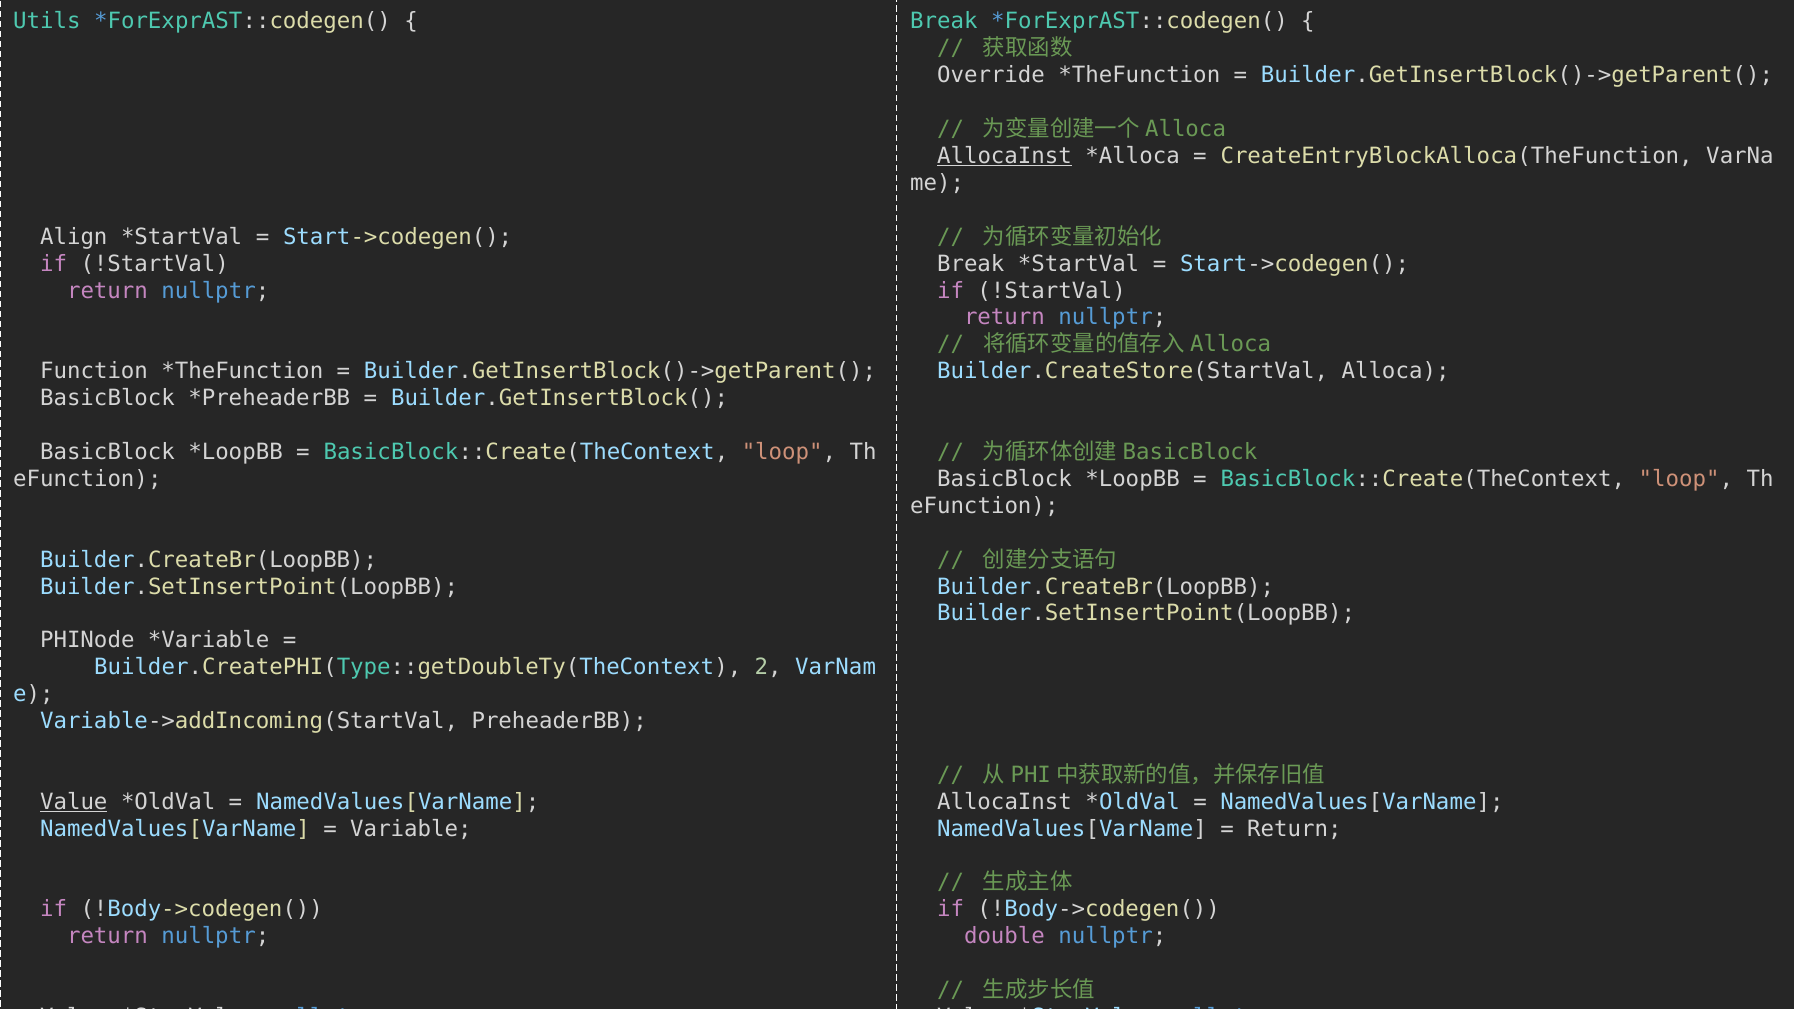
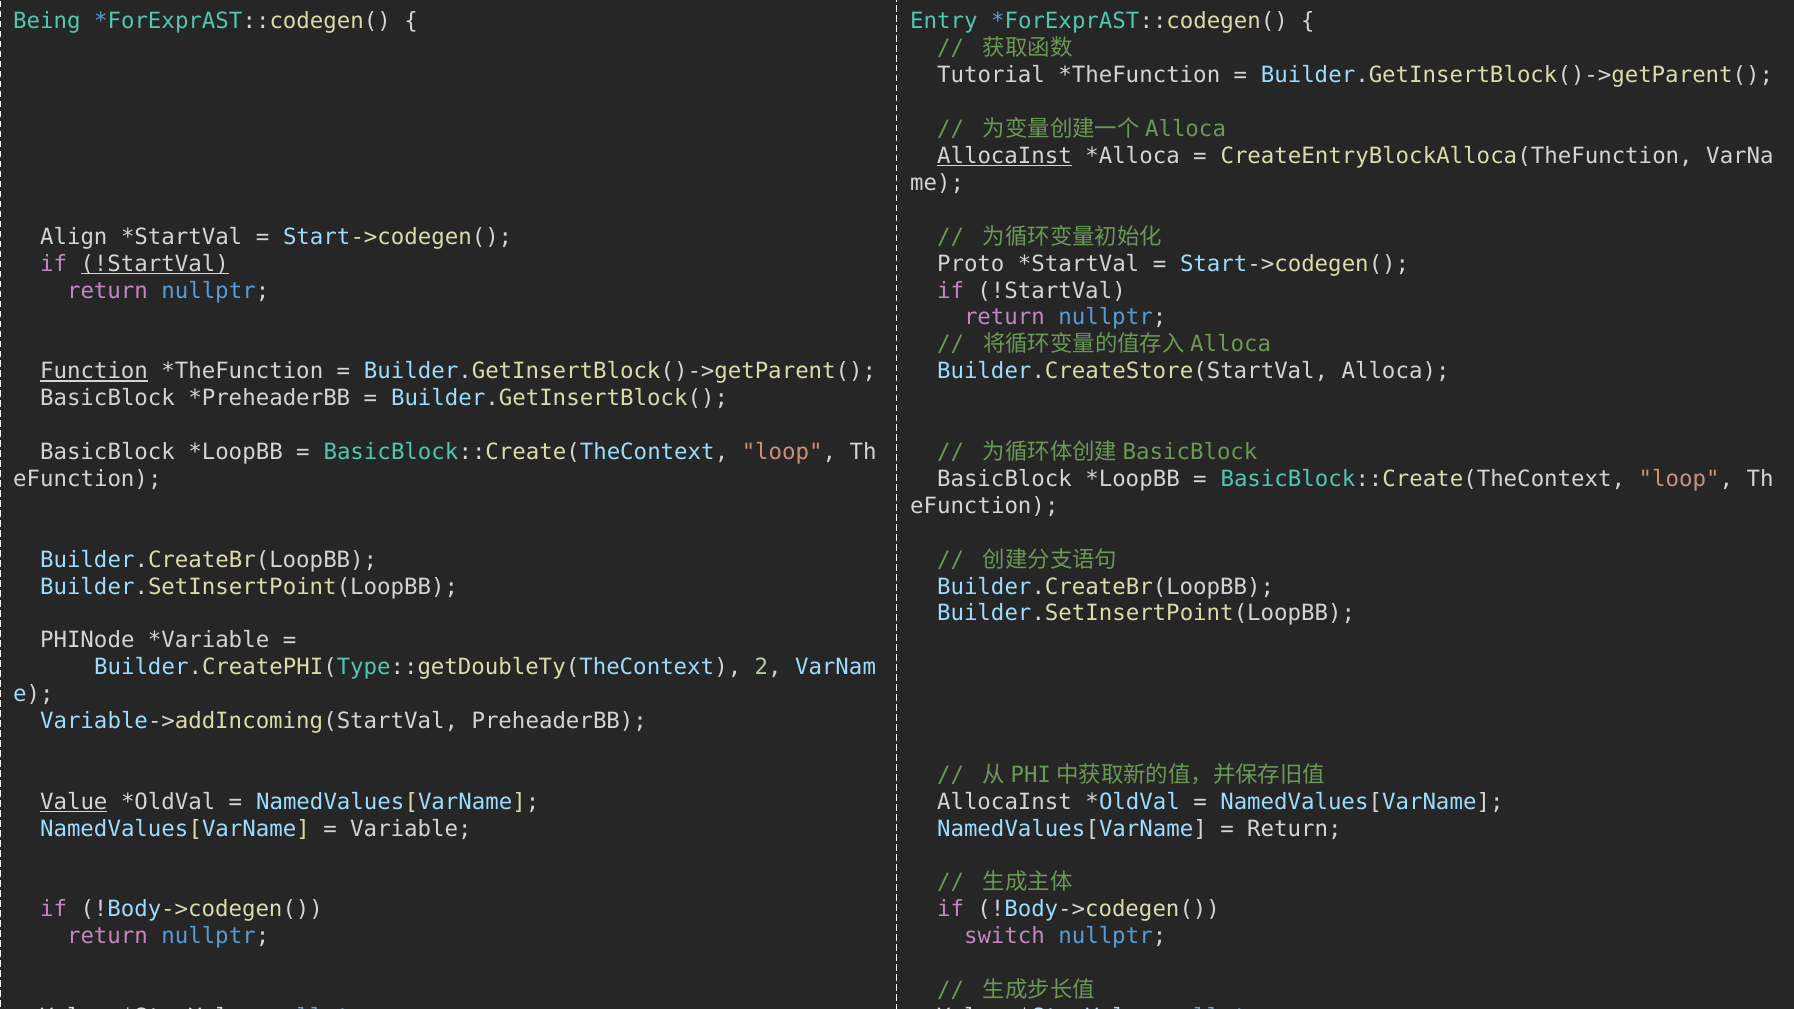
Utils: Utils -> Being
Break at (944, 22): Break -> Entry
Override: Override -> Tutorial
!StartVal at (155, 264) underline: none -> present
Break at (971, 264): Break -> Proto
Function underline: none -> present
double: double -> switch
